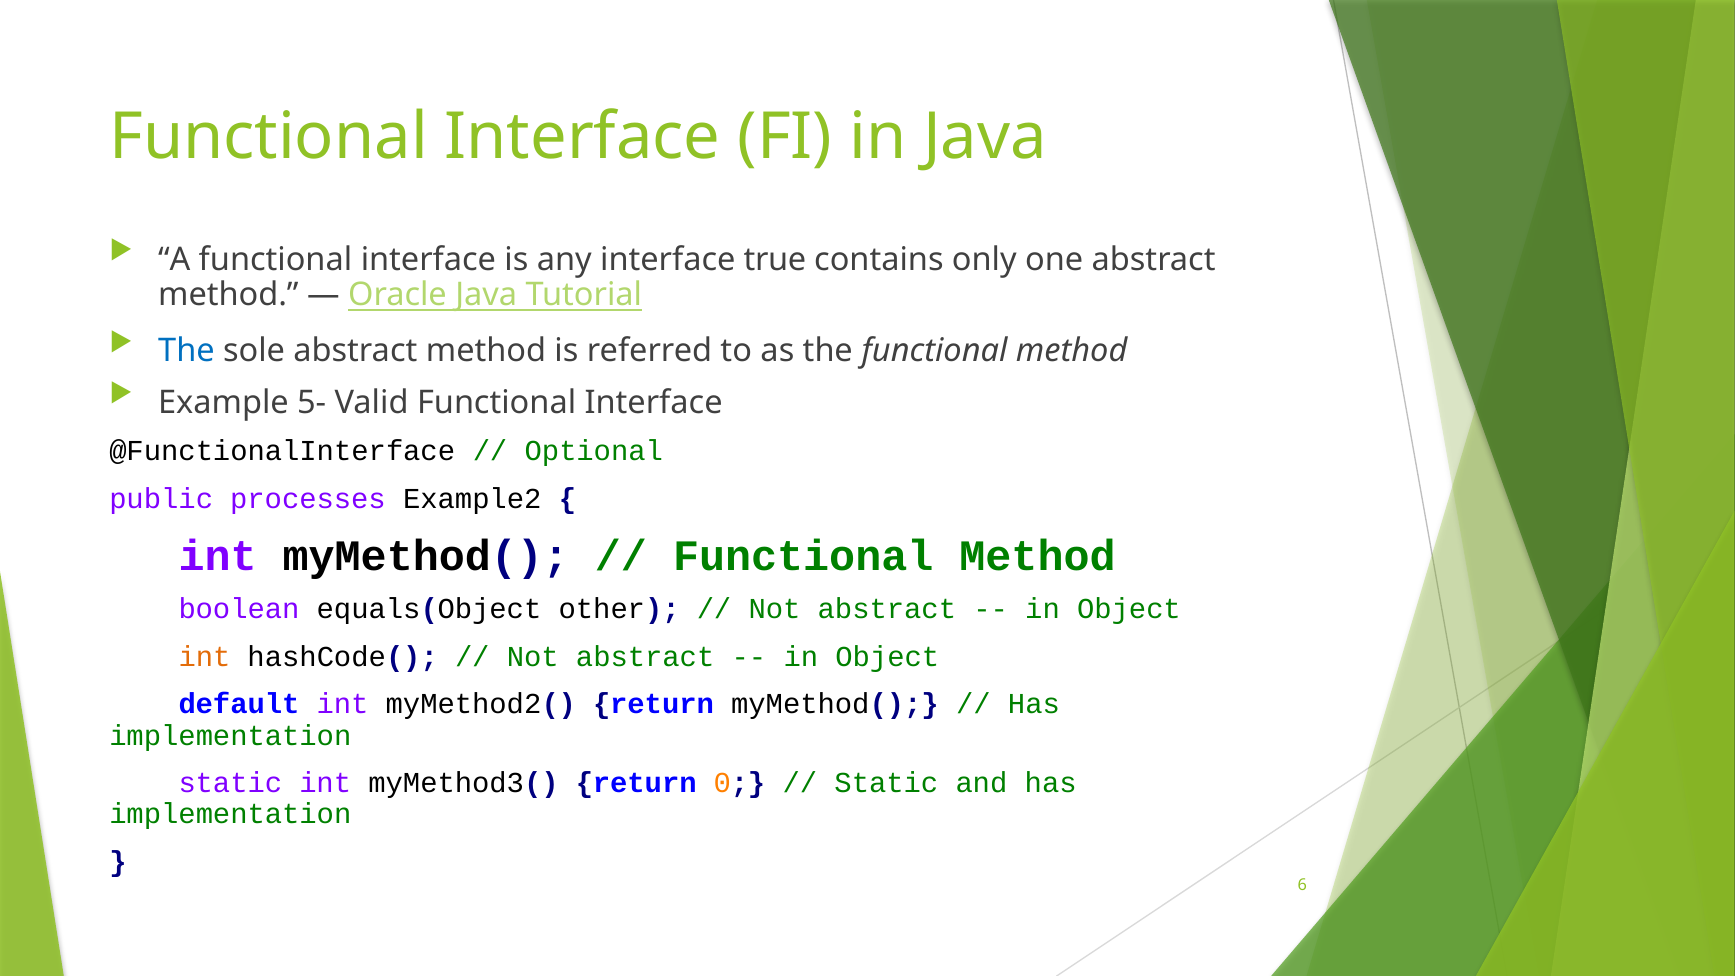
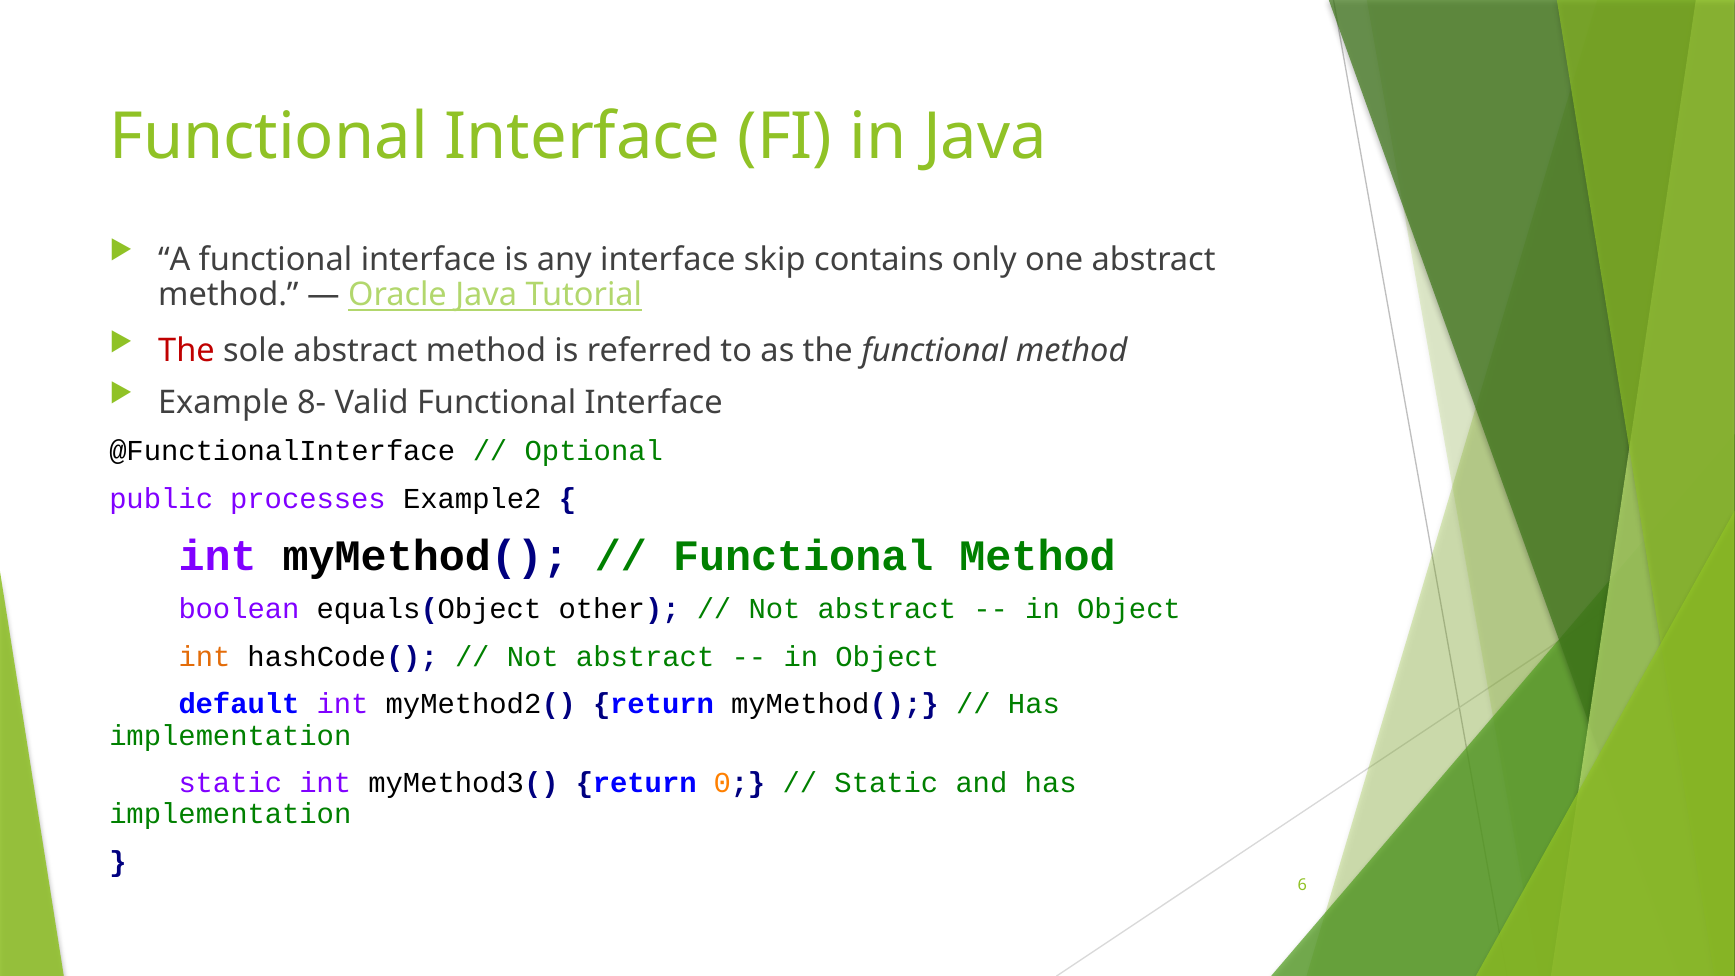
true: true -> skip
The at (186, 351) colour: blue -> red
5-: 5- -> 8-
